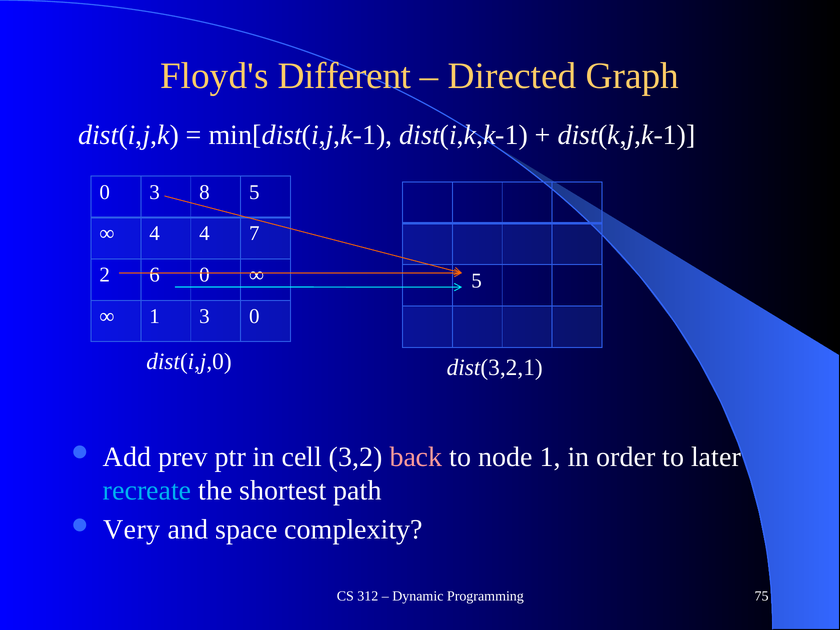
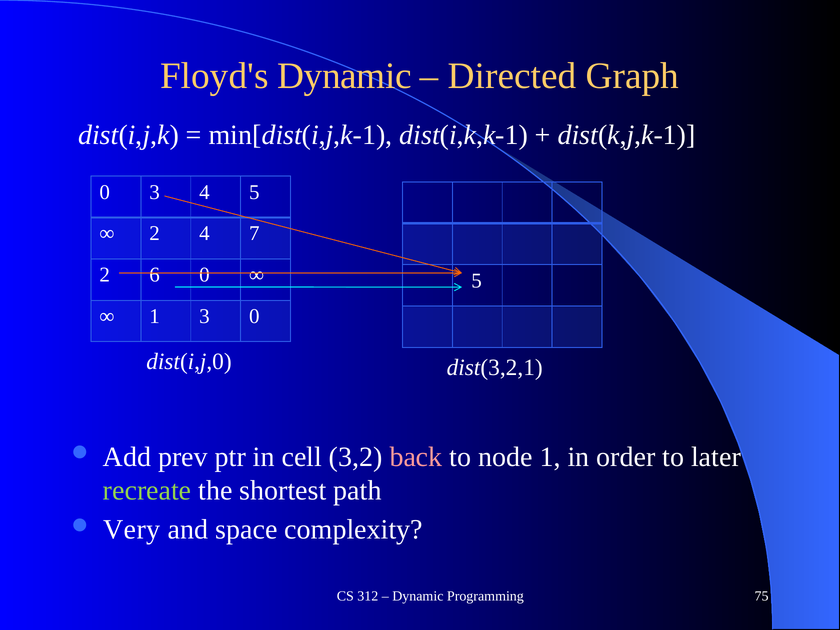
Floyd's Different: Different -> Dynamic
3 8: 8 -> 4
4 at (155, 234): 4 -> 2
recreate colour: light blue -> light green
